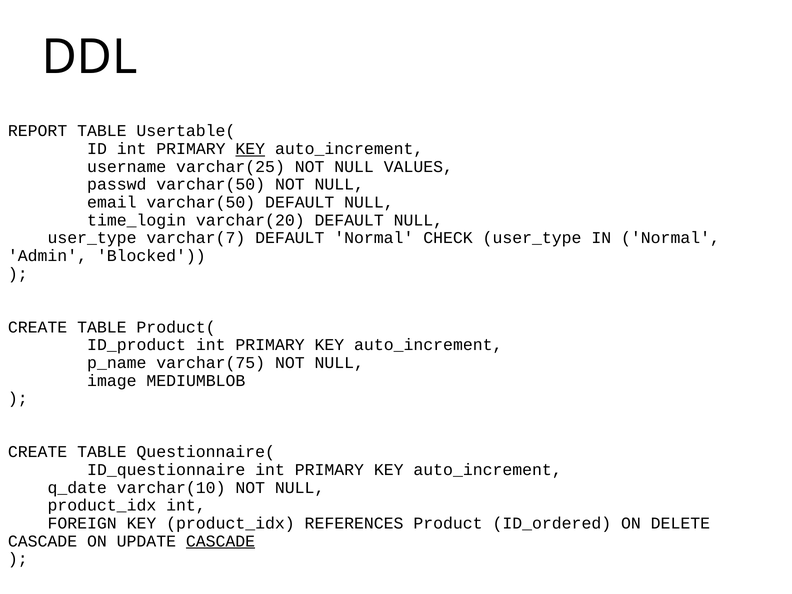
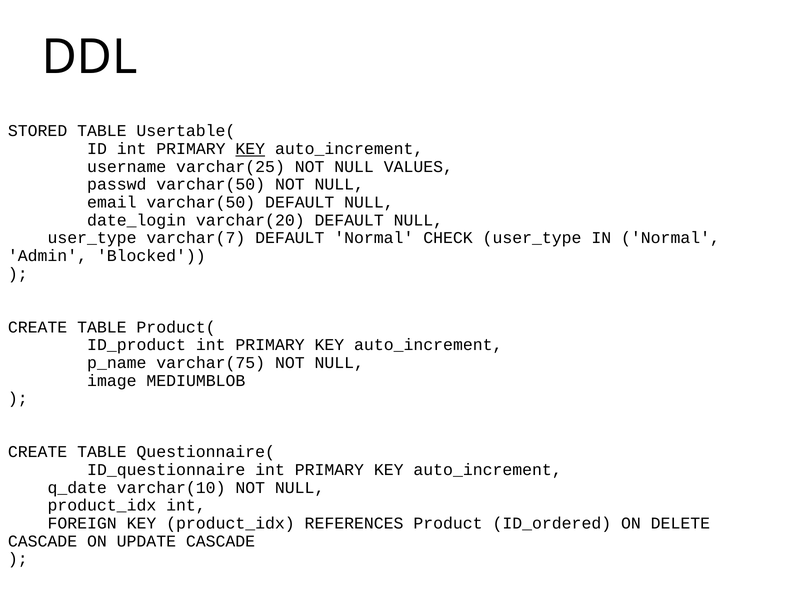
REPORT: REPORT -> STORED
time_login: time_login -> date_login
CASCADE at (221, 541) underline: present -> none
